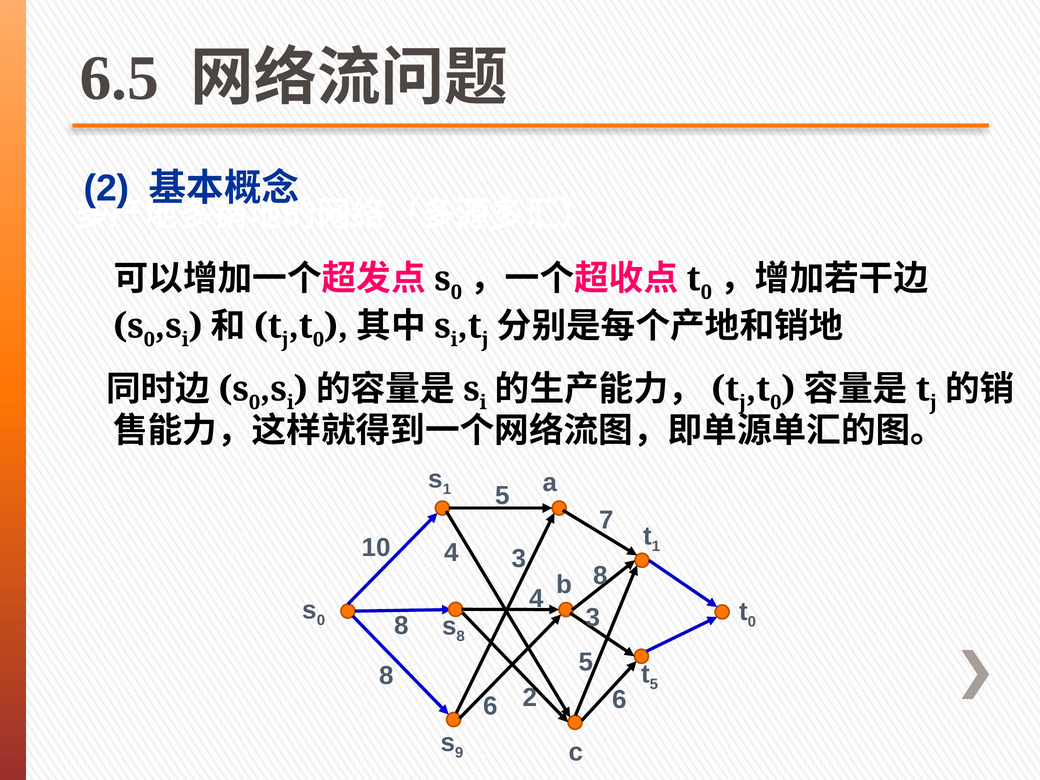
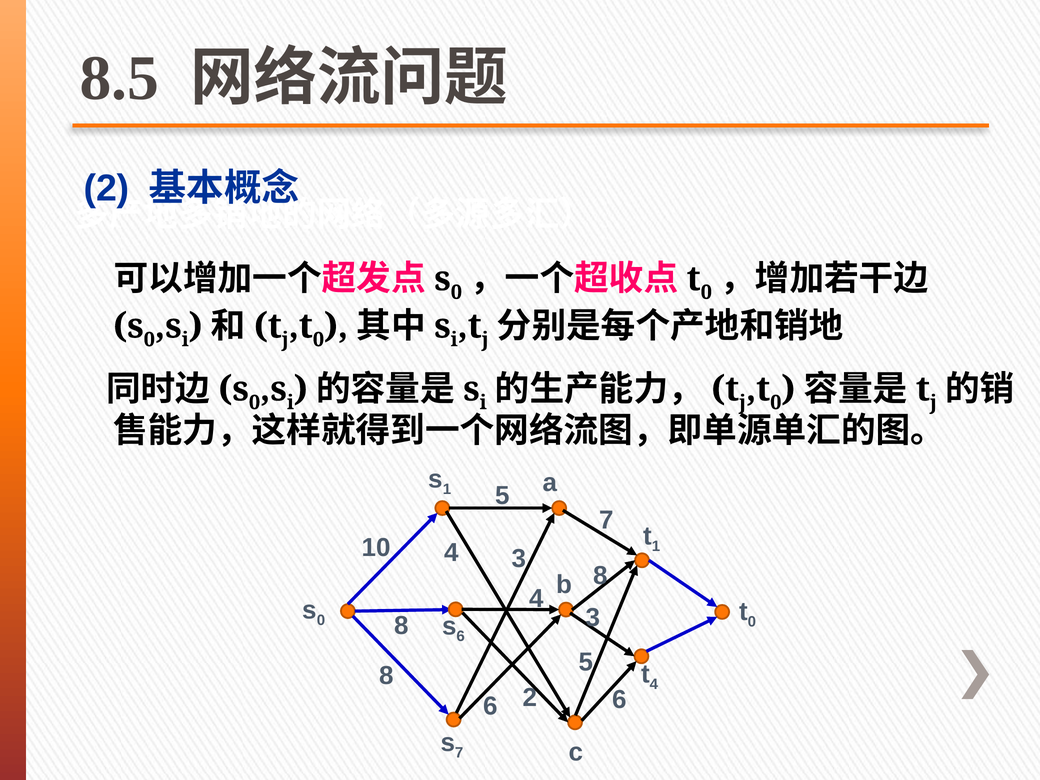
6.5: 6.5 -> 8.5
8 at (461, 637): 8 -> 6
5 at (654, 684): 5 -> 4
9 at (459, 753): 9 -> 7
